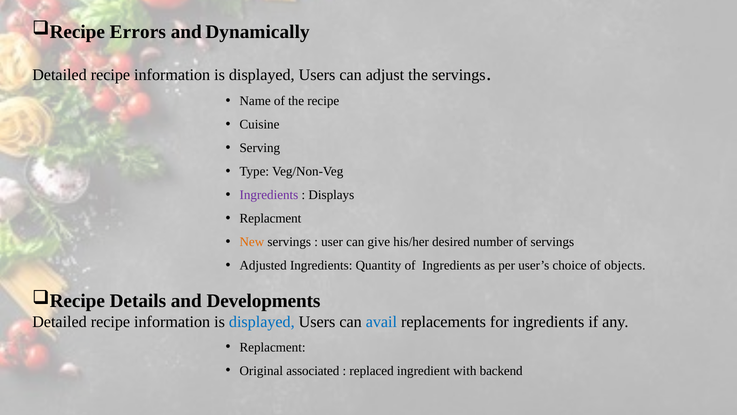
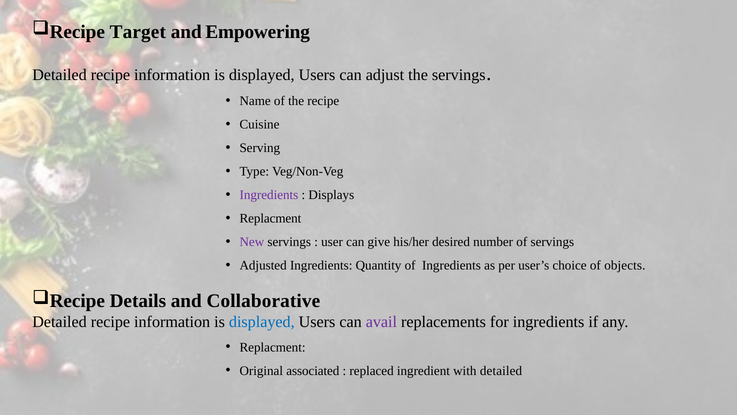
Errors: Errors -> Target
Dynamically: Dynamically -> Empowering
New colour: orange -> purple
Developments: Developments -> Collaborative
avail colour: blue -> purple
with backend: backend -> detailed
